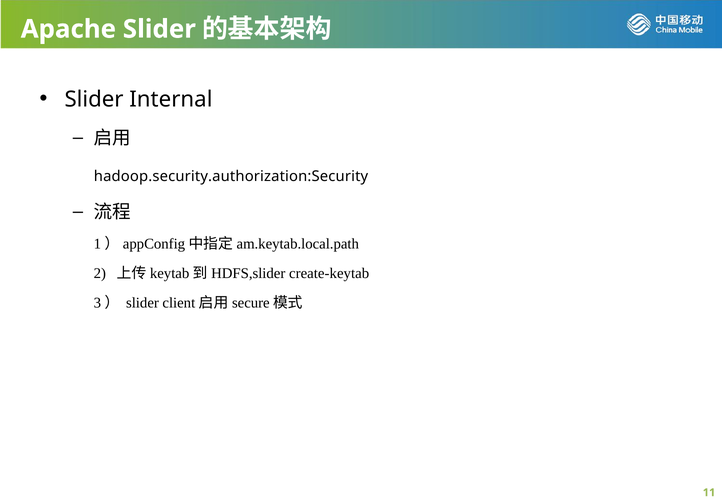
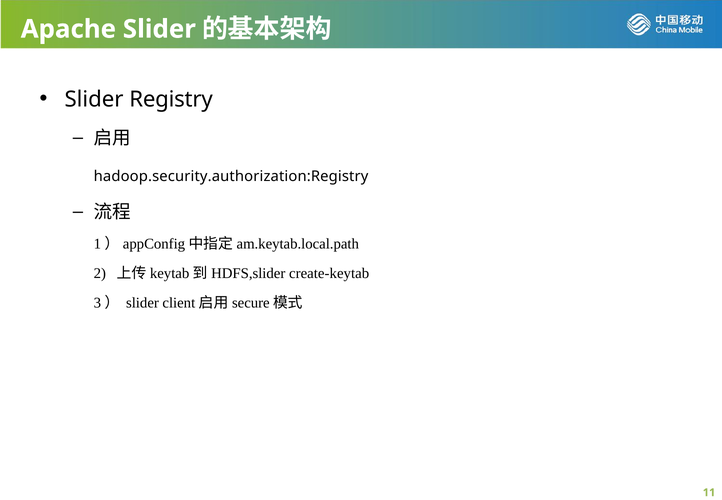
Internal: Internal -> Registry
hadoop.security.authorization:Security: hadoop.security.authorization:Security -> hadoop.security.authorization:Registry
